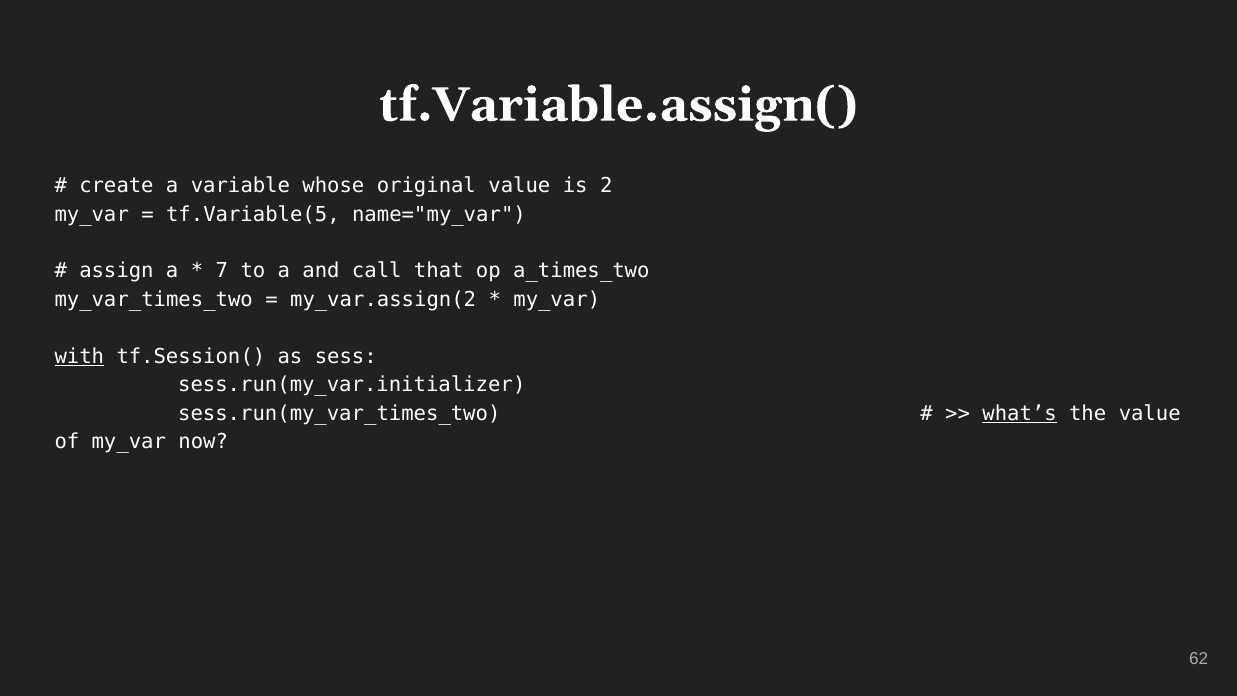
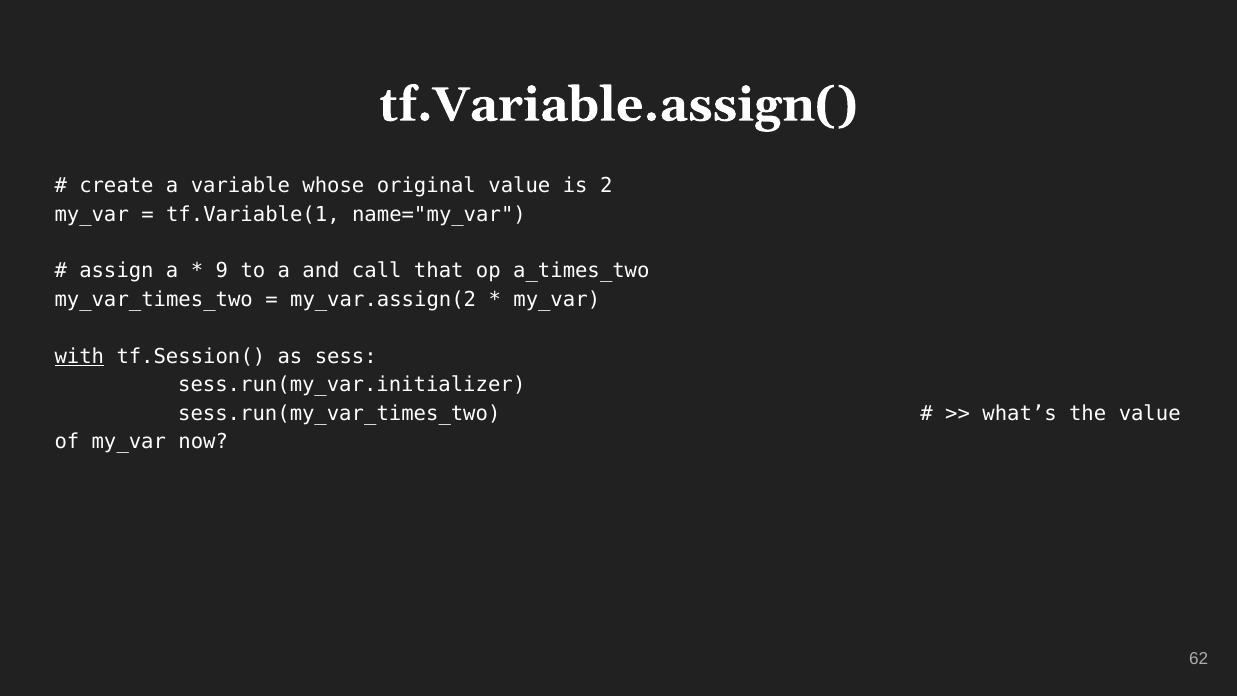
tf.Variable(5: tf.Variable(5 -> tf.Variable(1
7: 7 -> 9
what’s underline: present -> none
